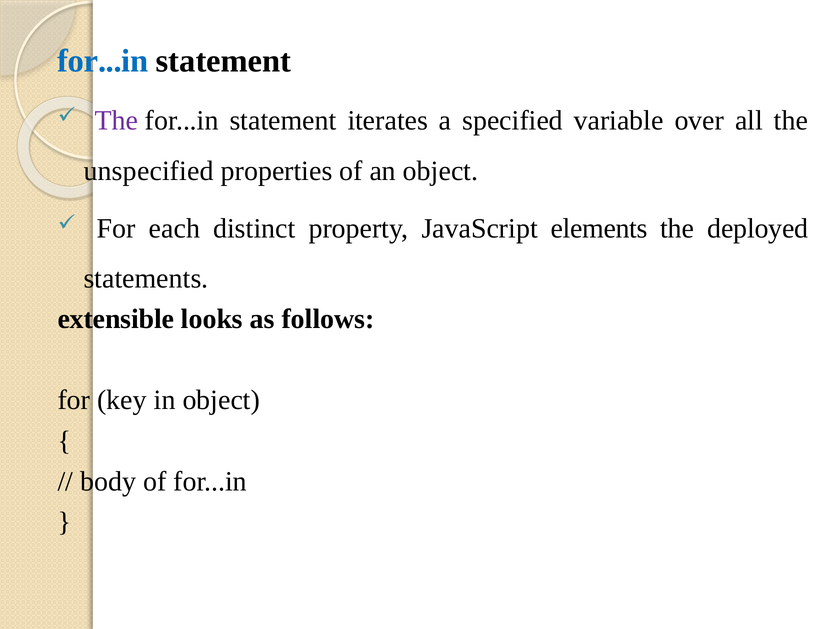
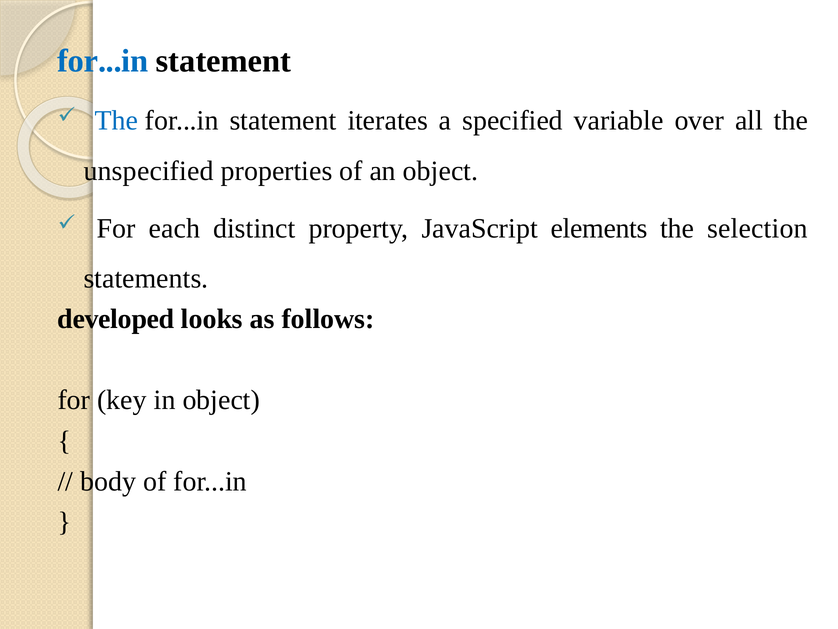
The at (116, 121) colour: purple -> blue
deployed: deployed -> selection
extensible: extensible -> developed
